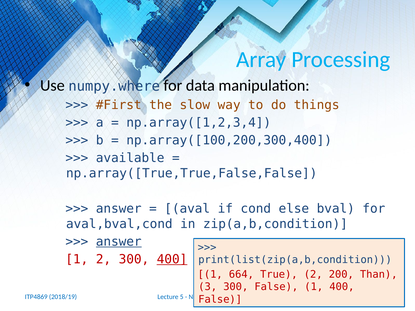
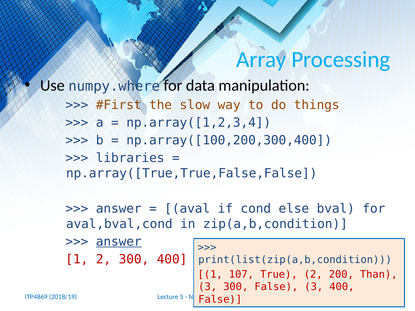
available: available -> libraries
400 at (172, 260) underline: present -> none
664: 664 -> 107
False 1: 1 -> 3
